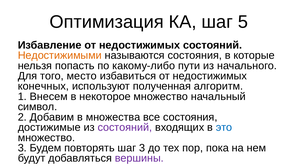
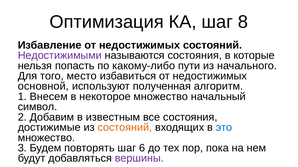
5: 5 -> 8
Недостижимыми colour: orange -> purple
конечных: конечных -> основной
множества: множества -> известным
состояний at (125, 128) colour: purple -> orange
шаг 3: 3 -> 6
